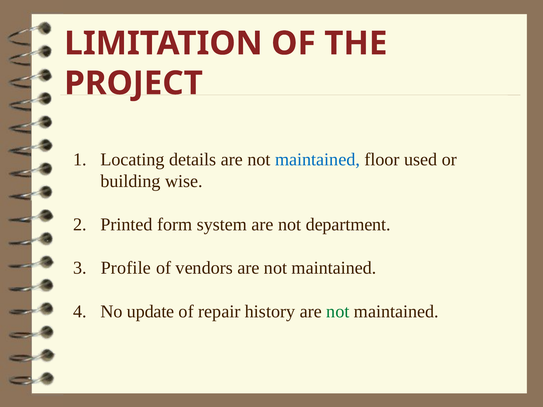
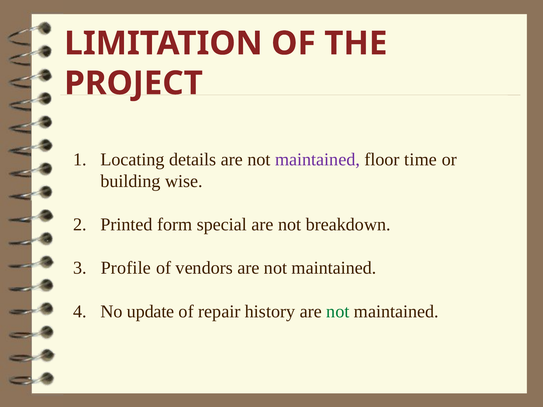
maintained at (317, 160) colour: blue -> purple
used: used -> time
system: system -> special
department: department -> breakdown
